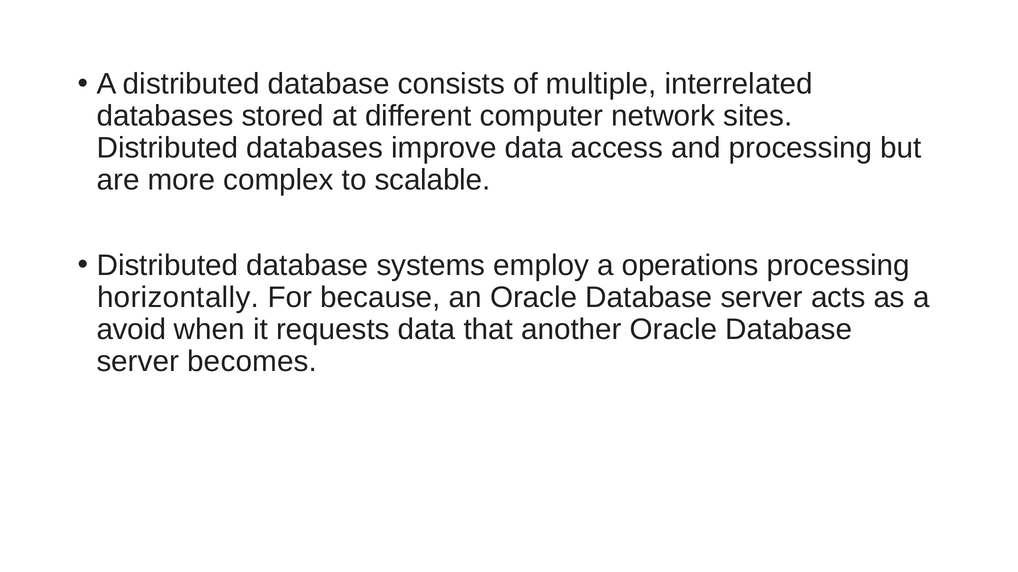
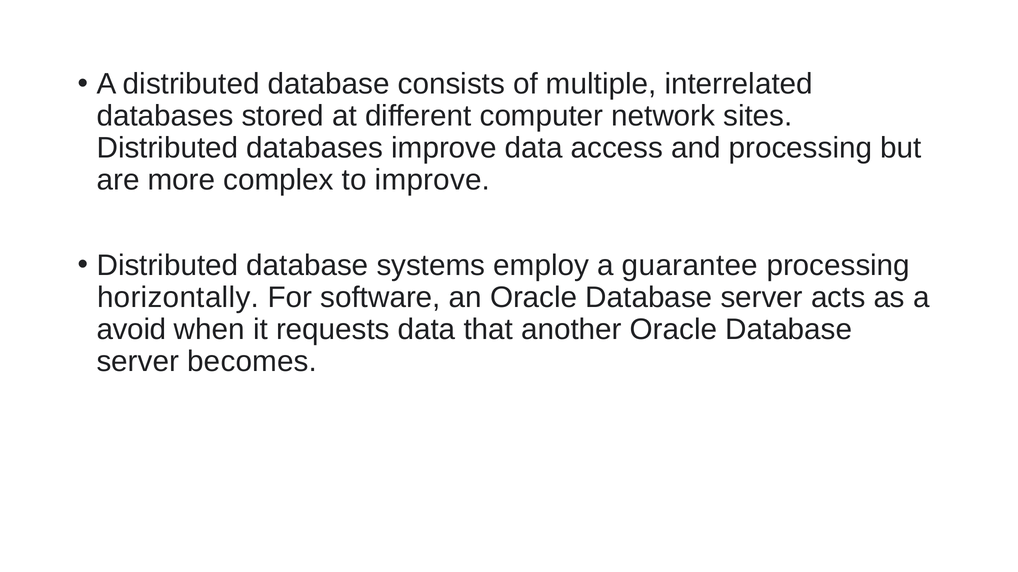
to scalable: scalable -> improve
operations: operations -> guarantee
because: because -> software
